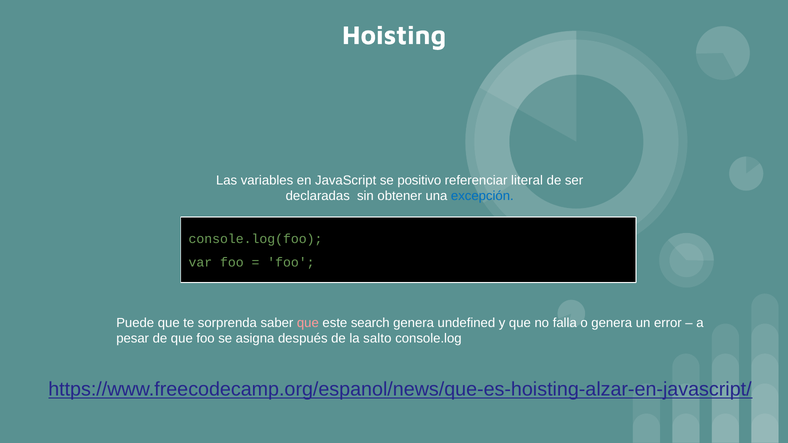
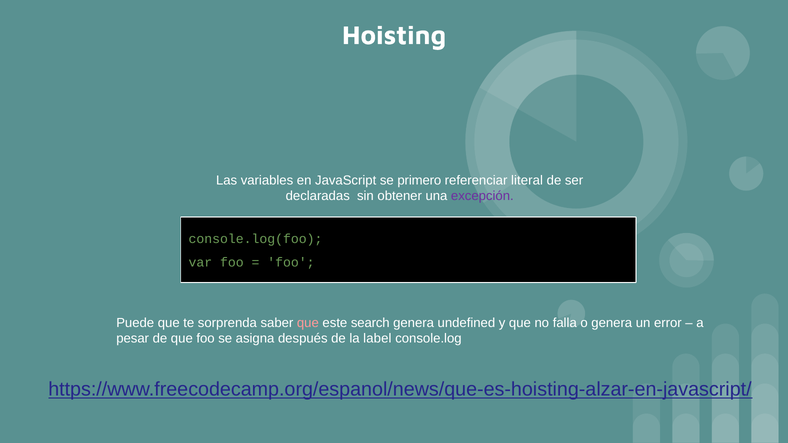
positivo: positivo -> primero
excepción colour: blue -> purple
salto: salto -> label
